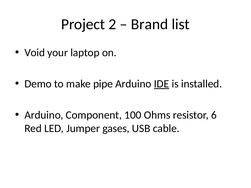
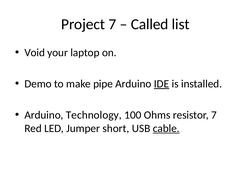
Project 2: 2 -> 7
Brand: Brand -> Called
Component: Component -> Technology
resistor 6: 6 -> 7
gases: gases -> short
cable underline: none -> present
